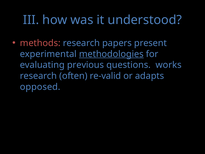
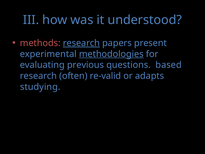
research at (81, 43) underline: none -> present
works: works -> based
opposed: opposed -> studying
